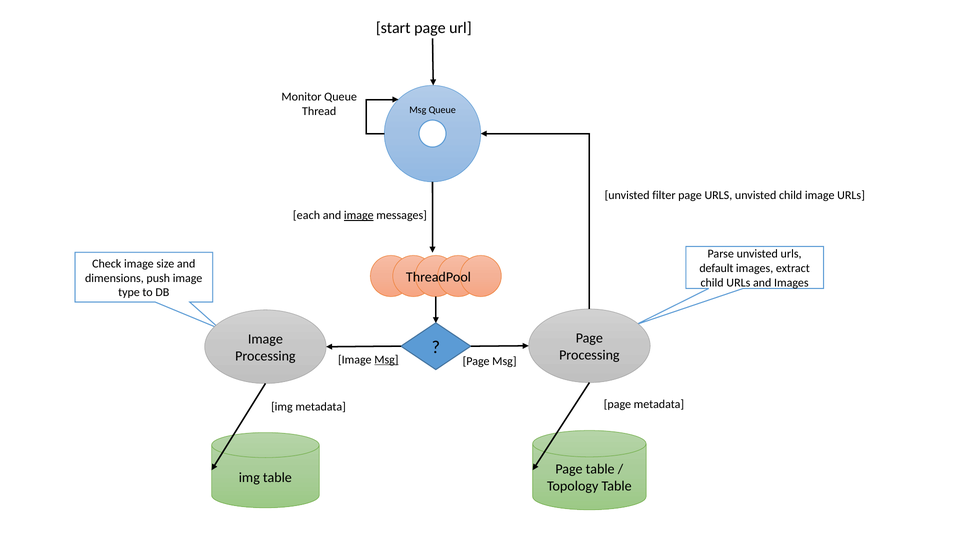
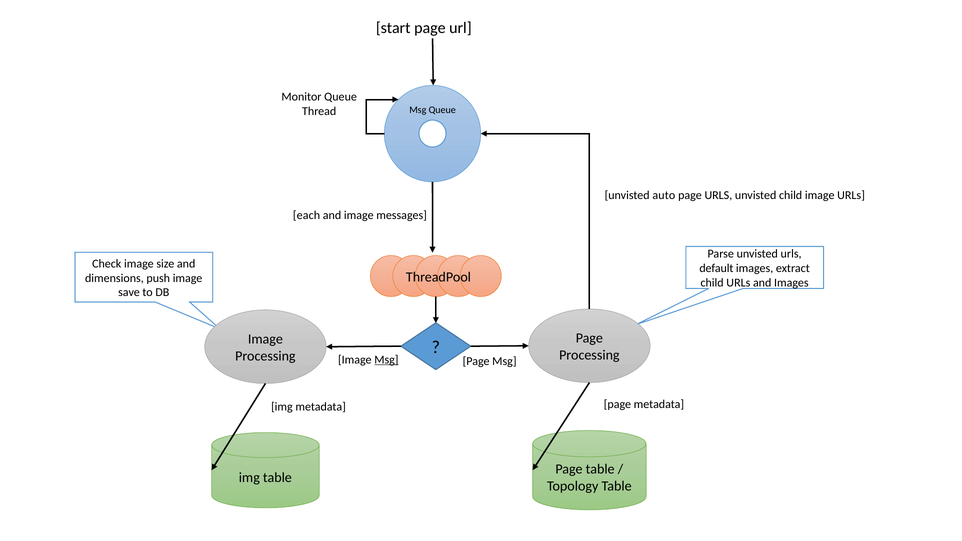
filter: filter -> auto
image at (359, 215) underline: present -> none
type: type -> save
